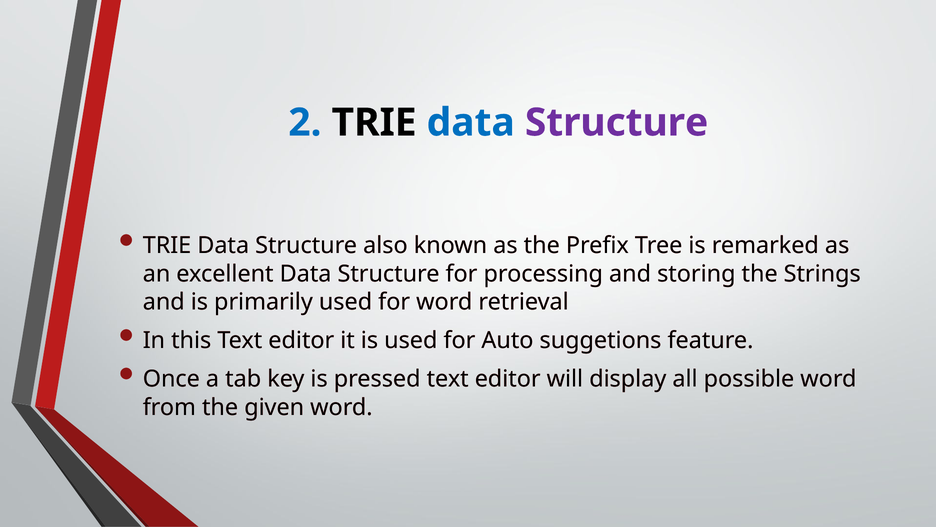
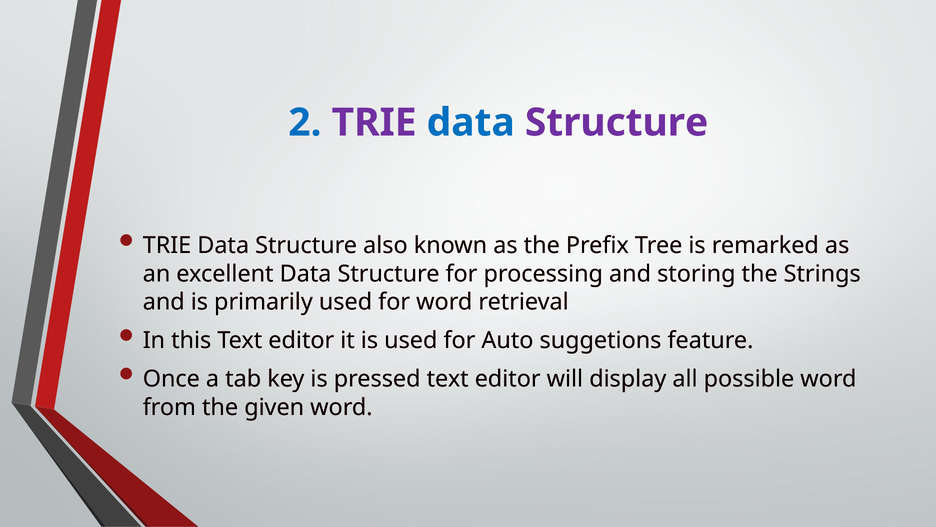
TRIE at (374, 123) colour: black -> purple
